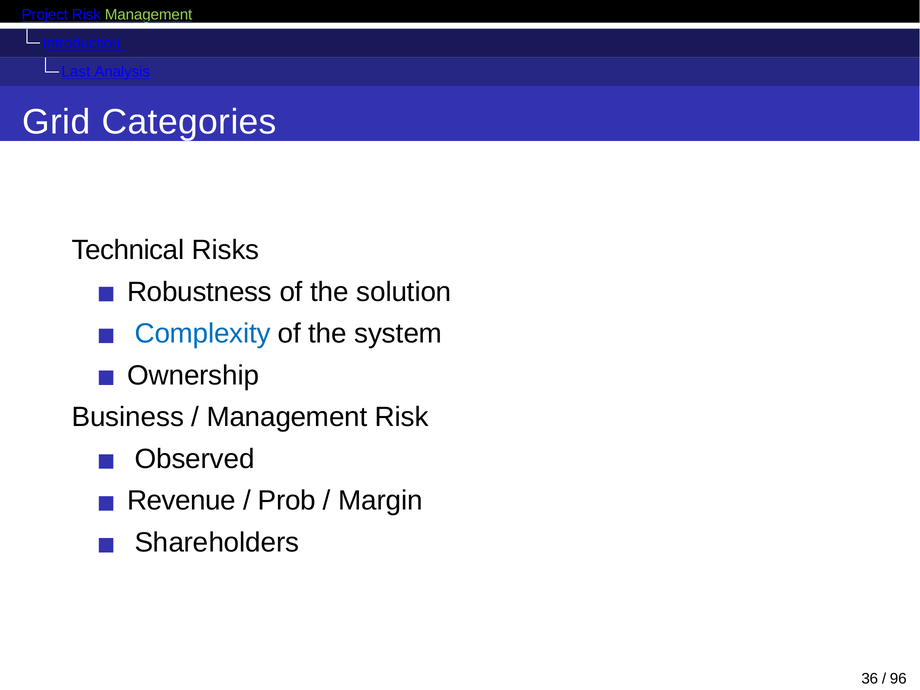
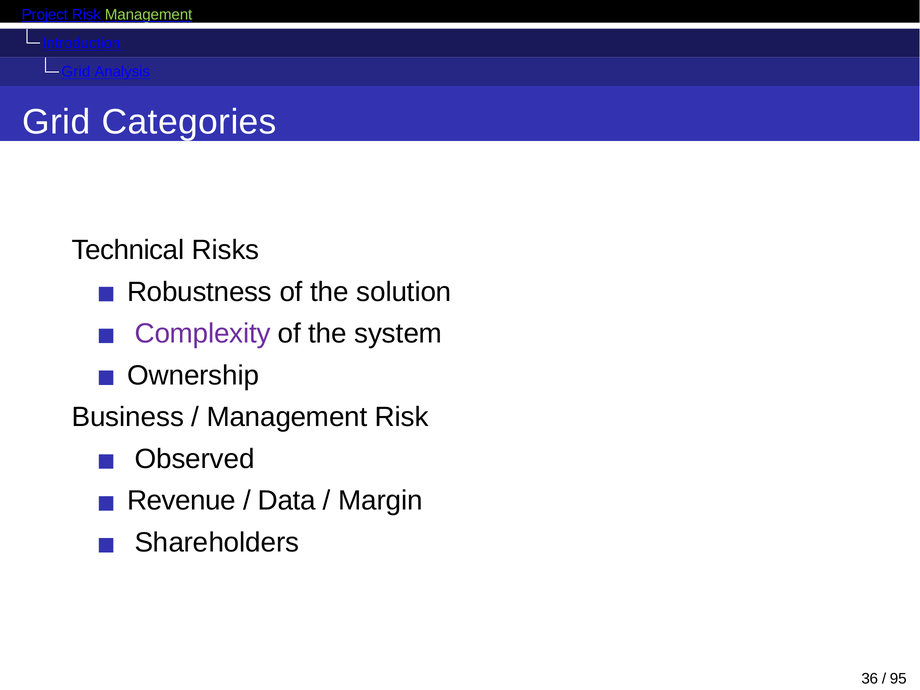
Last at (76, 72): Last -> Grid
Complexity colour: blue -> purple
Prob: Prob -> Data
96: 96 -> 95
